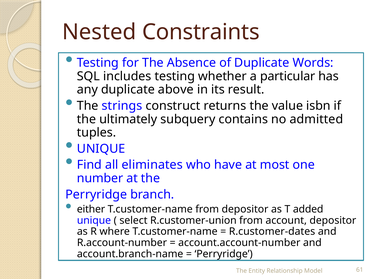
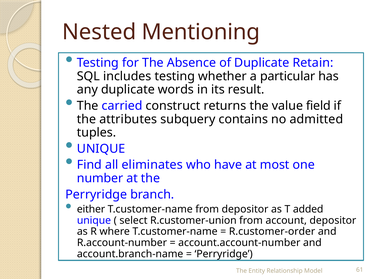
Constraints: Constraints -> Mentioning
Words: Words -> Retain
above: above -> words
strings: strings -> carried
isbn: isbn -> field
ultimately: ultimately -> attributes
R.customer-dates: R.customer-dates -> R.customer-order
